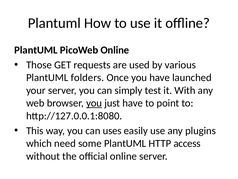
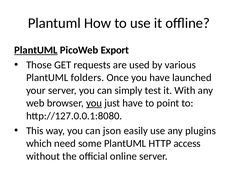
PlantUML at (36, 50) underline: none -> present
PicoWeb Online: Online -> Export
uses: uses -> json
